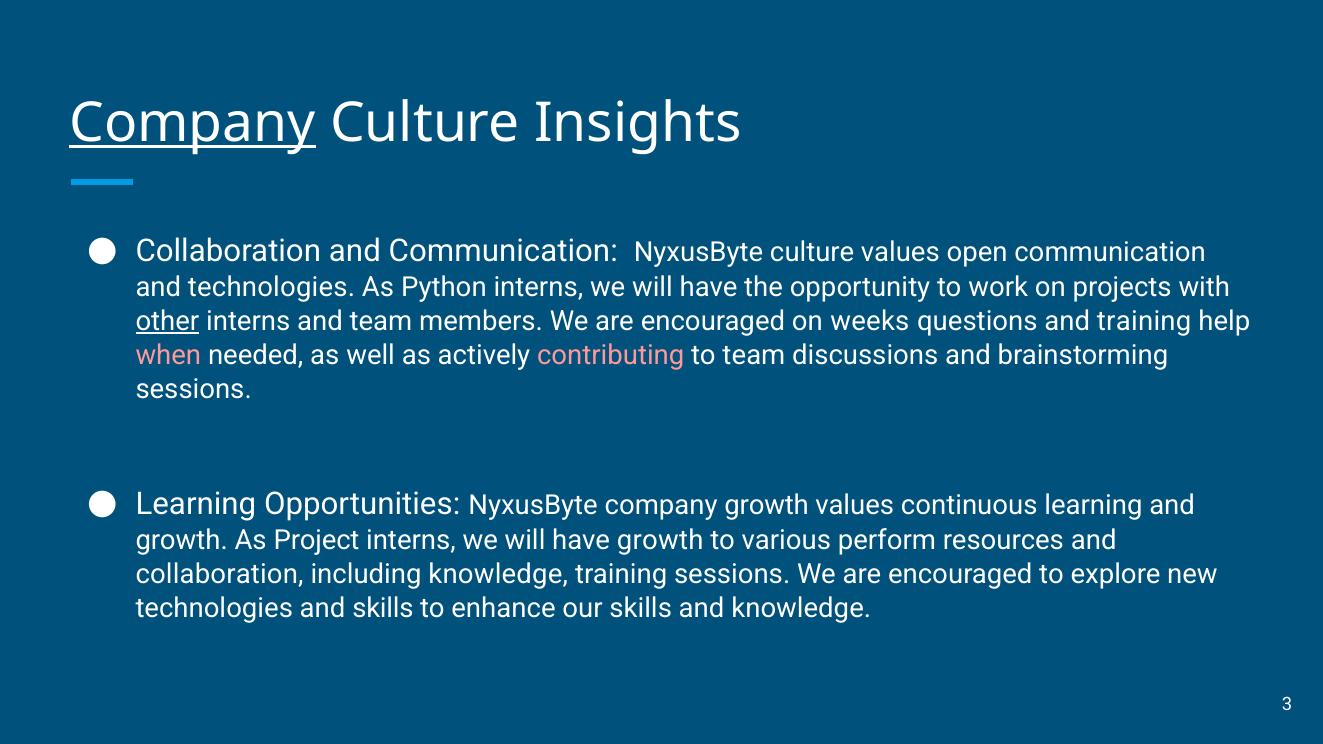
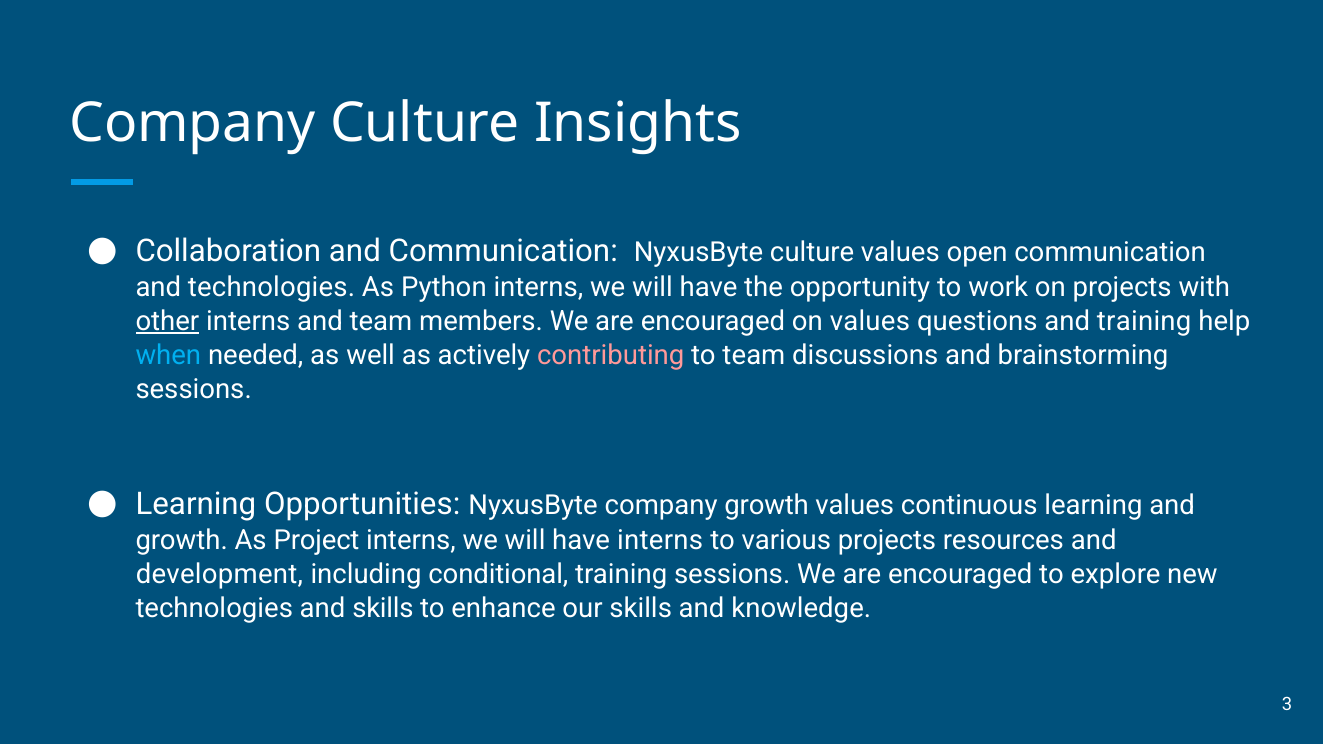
Company at (193, 123) underline: present -> none
on weeks: weeks -> values
when colour: pink -> light blue
have growth: growth -> interns
various perform: perform -> projects
collaboration at (220, 575): collaboration -> development
including knowledge: knowledge -> conditional
